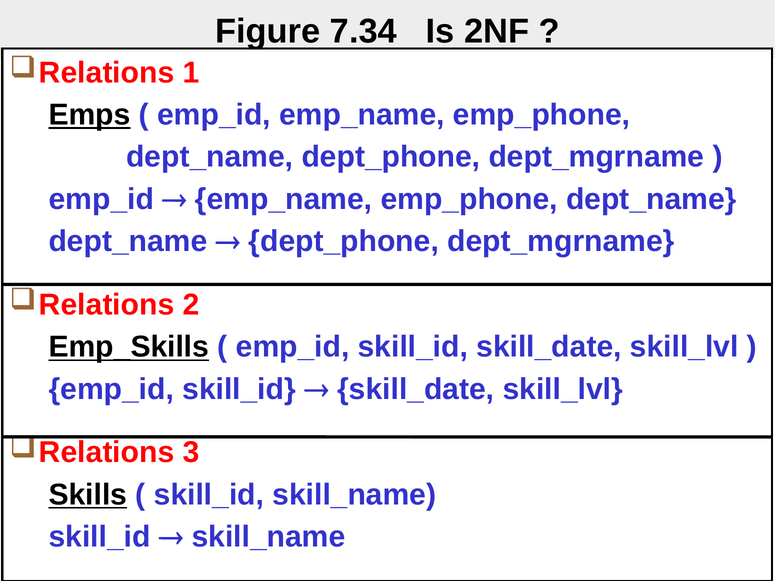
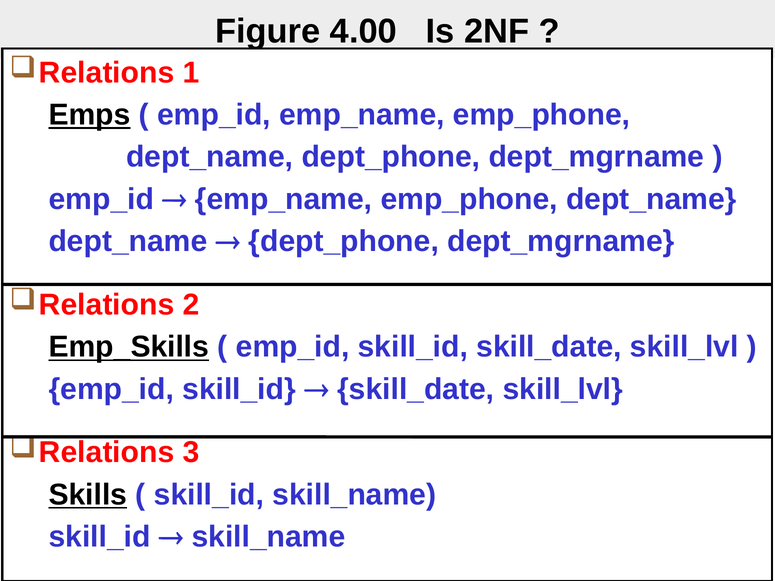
7.34: 7.34 -> 4.00
